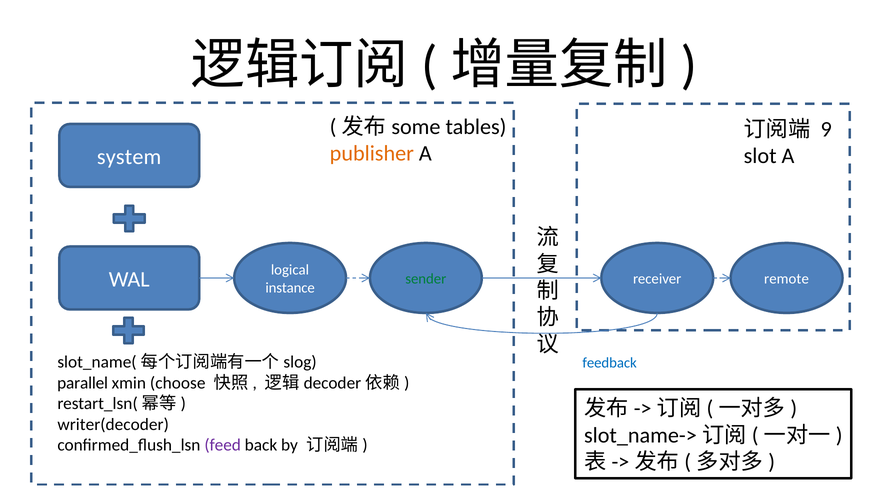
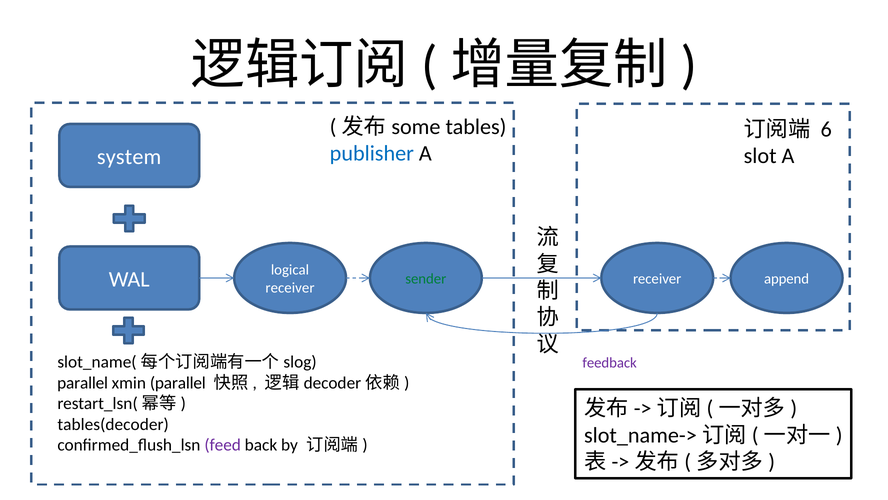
9: 9 -> 6
publisher colour: orange -> blue
remote: remote -> append
instance at (290, 288): instance -> receiver
feedback colour: blue -> purple
xmin choose: choose -> parallel
writer(decoder: writer(decoder -> tables(decoder
